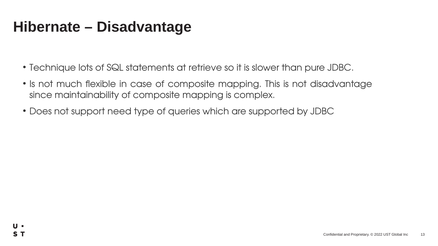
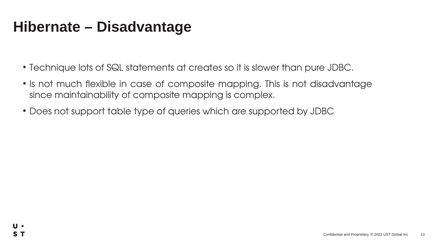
retrieve: retrieve -> creates
need: need -> table
